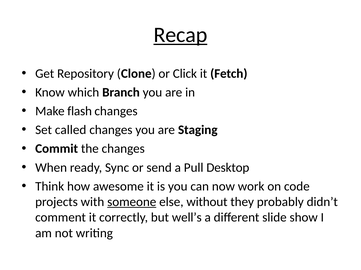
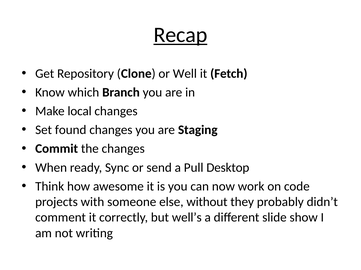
Click: Click -> Well
flash: flash -> local
called: called -> found
someone underline: present -> none
